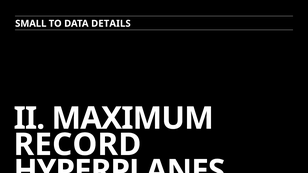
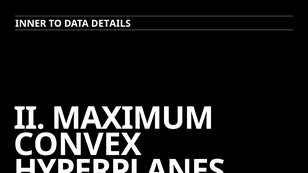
SMALL: SMALL -> INNER
RECORD: RECORD -> CONVEX
